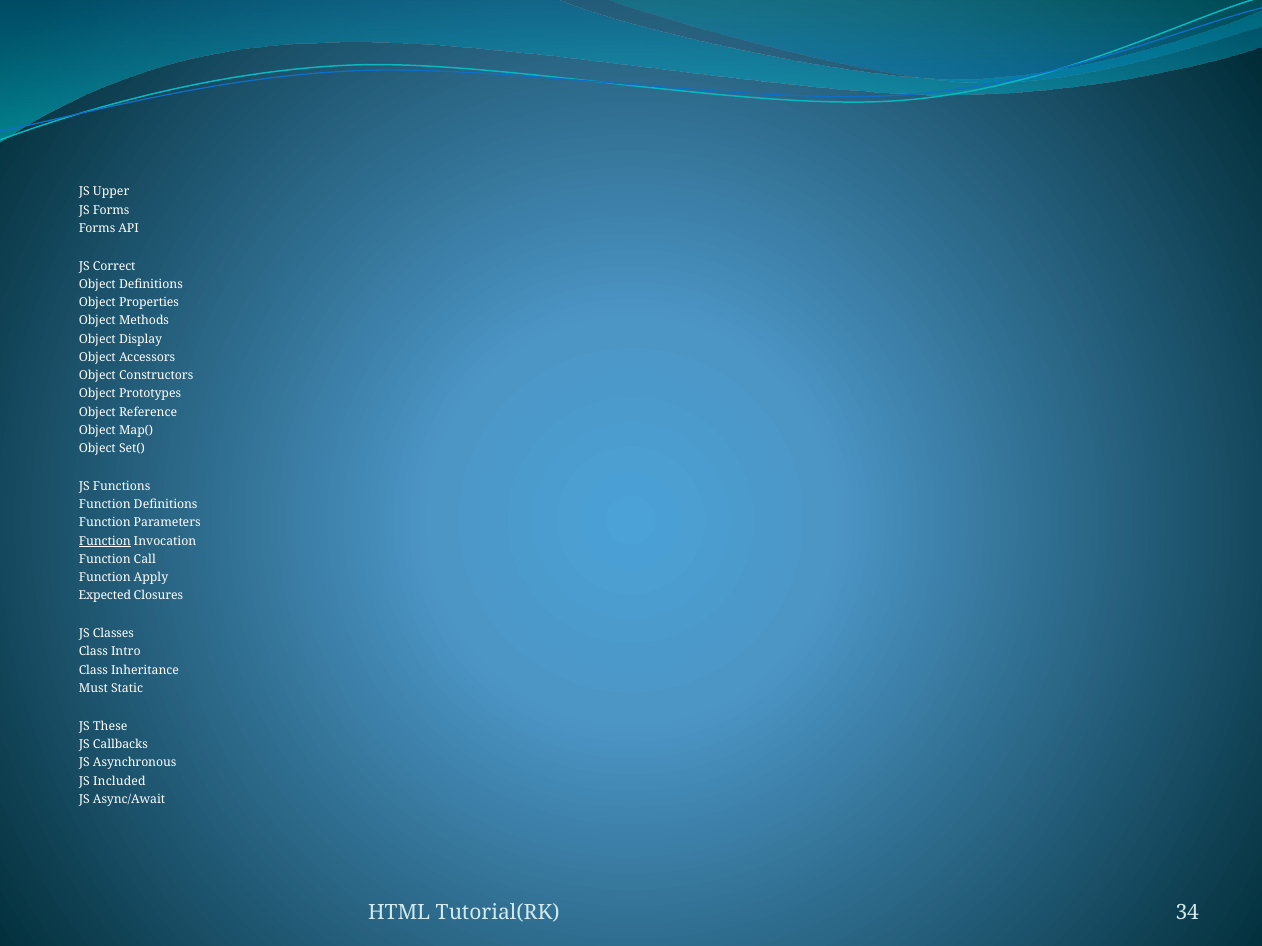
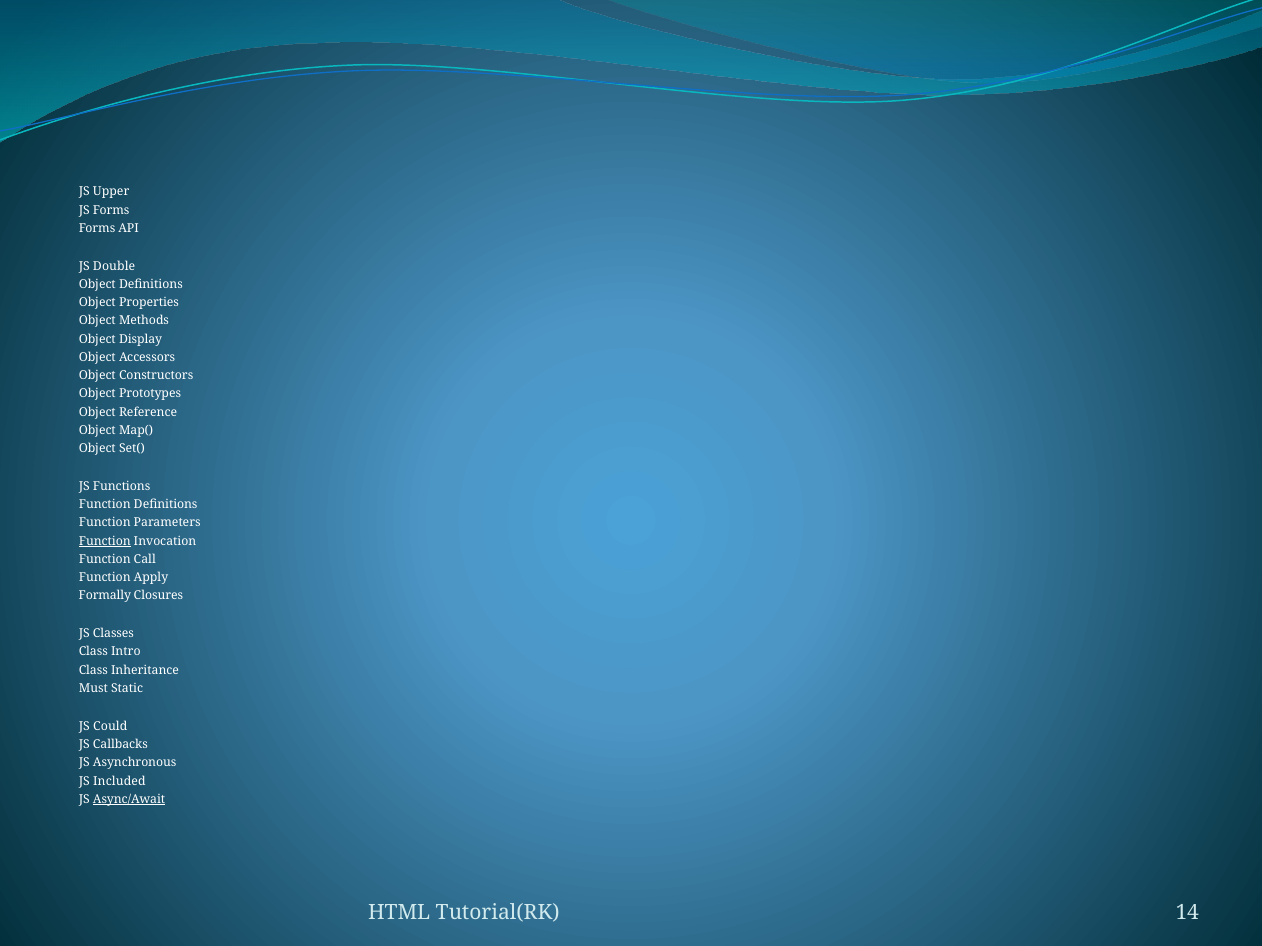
Correct: Correct -> Double
Expected: Expected -> Formally
These: These -> Could
Async/Await underline: none -> present
34: 34 -> 14
